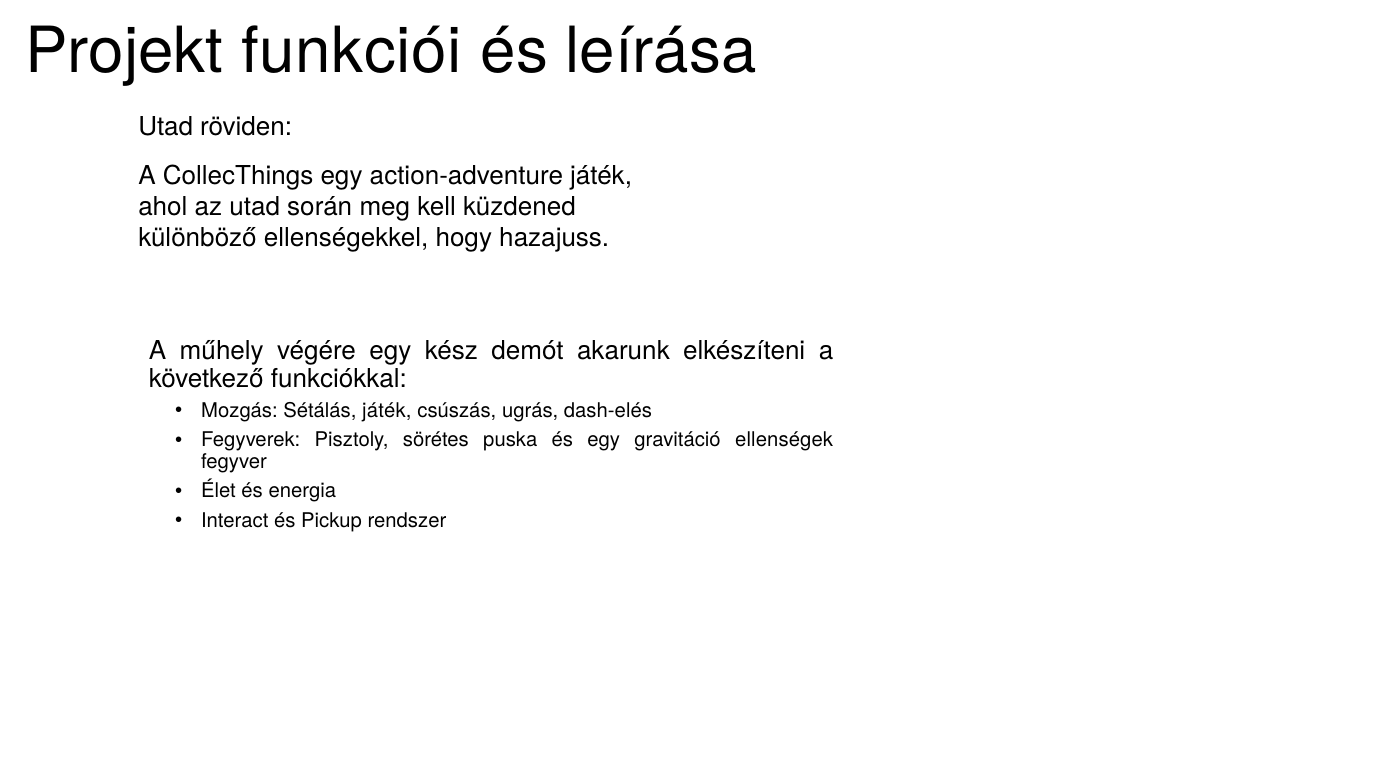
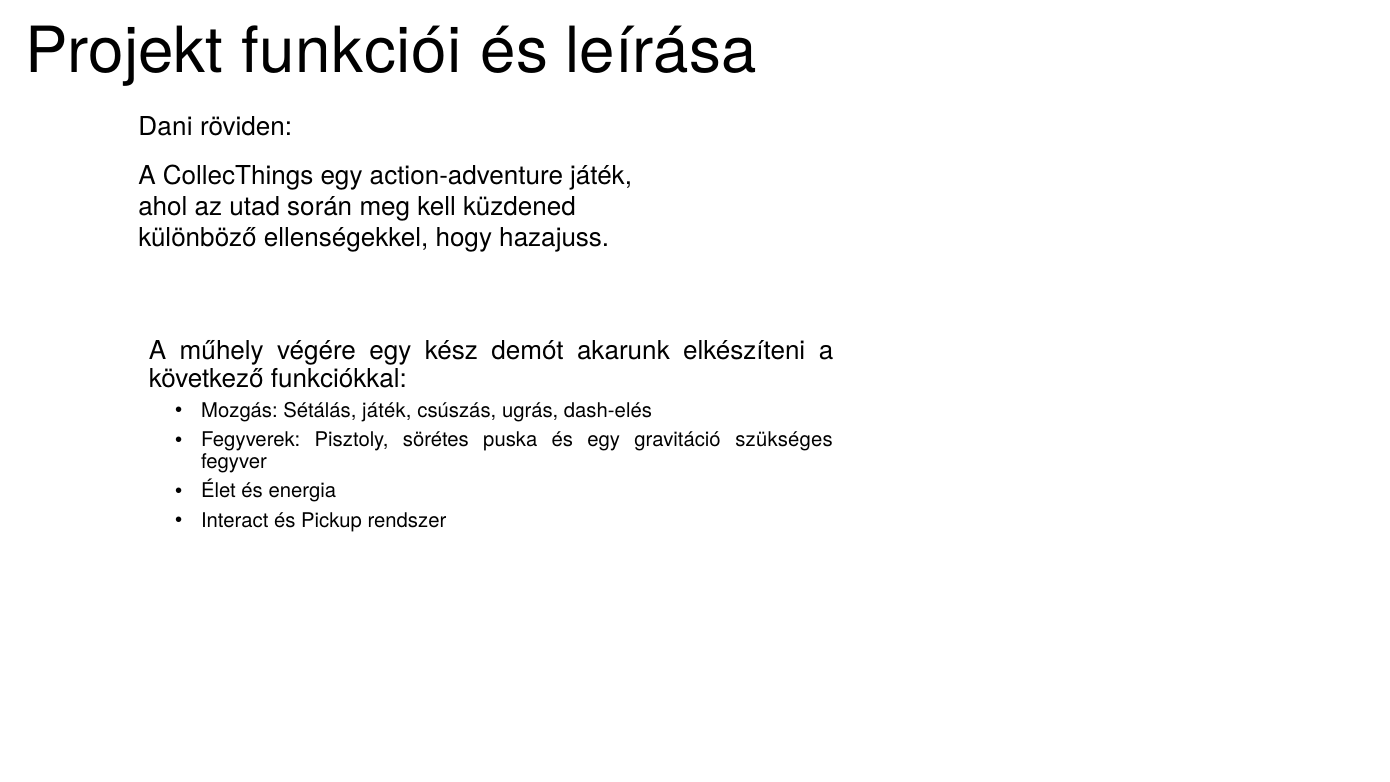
Utad at (166, 127): Utad -> Dani
ellenségek: ellenségek -> szükséges
